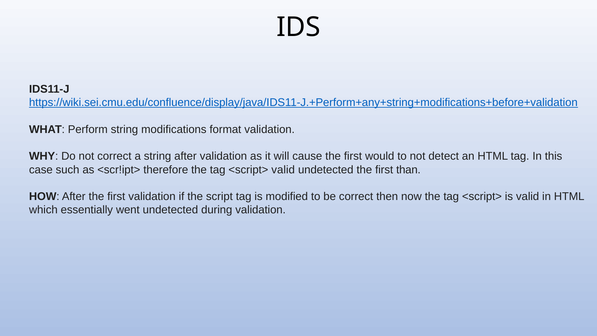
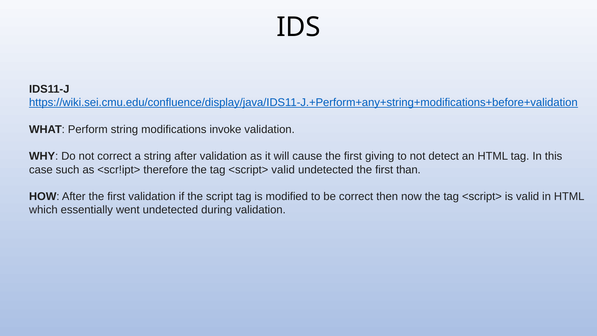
format: format -> invoke
would: would -> giving
